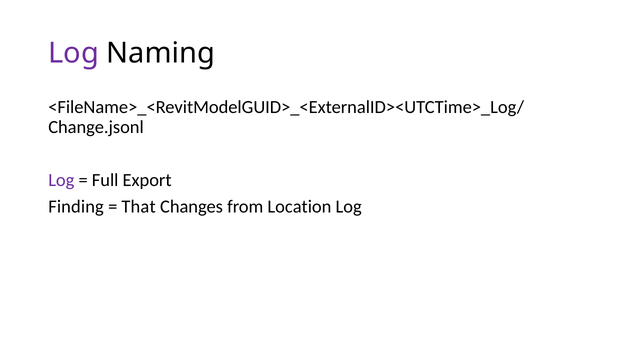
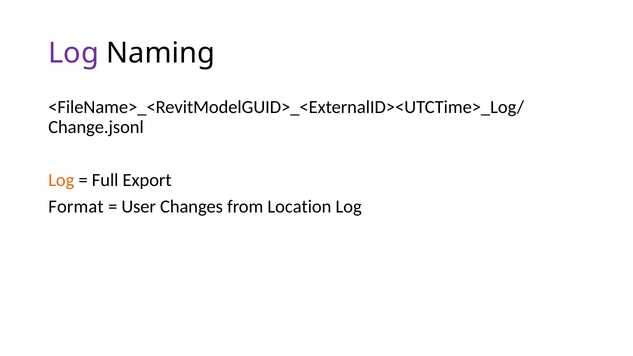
Log at (61, 180) colour: purple -> orange
Finding: Finding -> Format
That: That -> User
